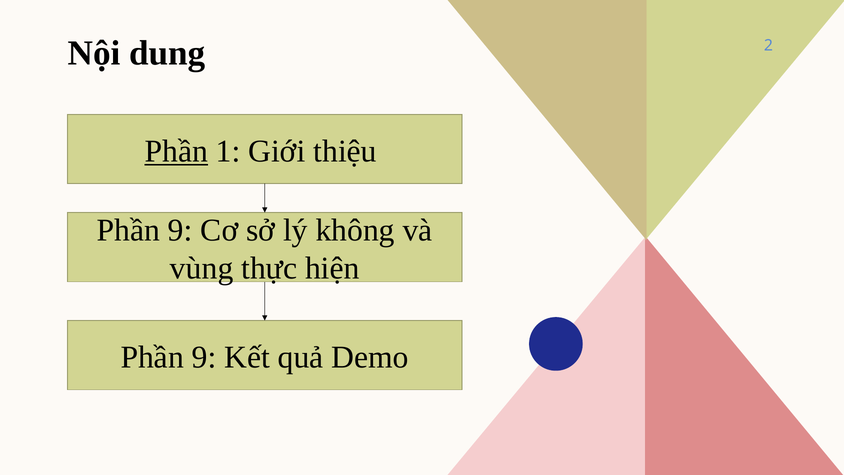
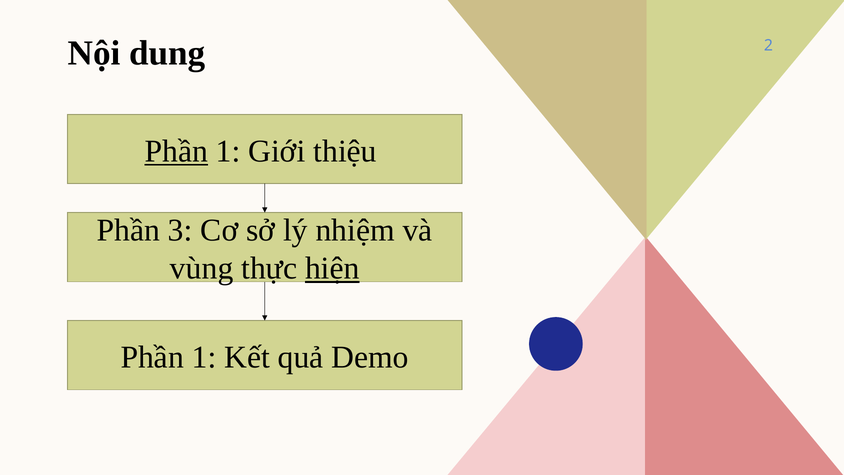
9 at (180, 230): 9 -> 3
không: không -> nhiệm
hiện underline: none -> present
9 at (204, 357): 9 -> 1
